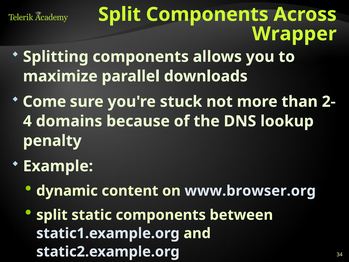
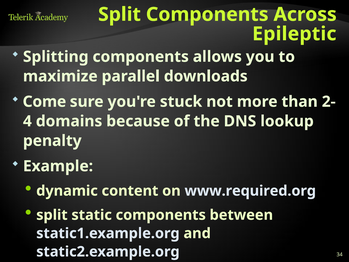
Wrapper: Wrapper -> Epileptic
www.browser.org: www.browser.org -> www.required.org
